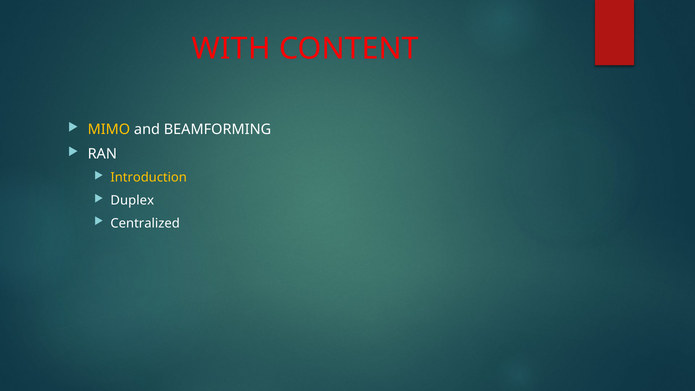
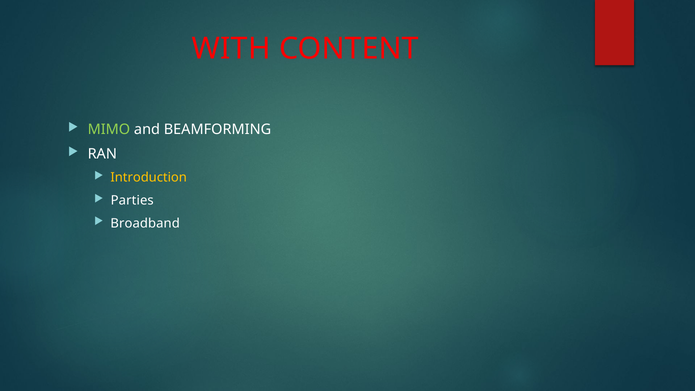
MIMO colour: yellow -> light green
Duplex: Duplex -> Parties
Centralized: Centralized -> Broadband
